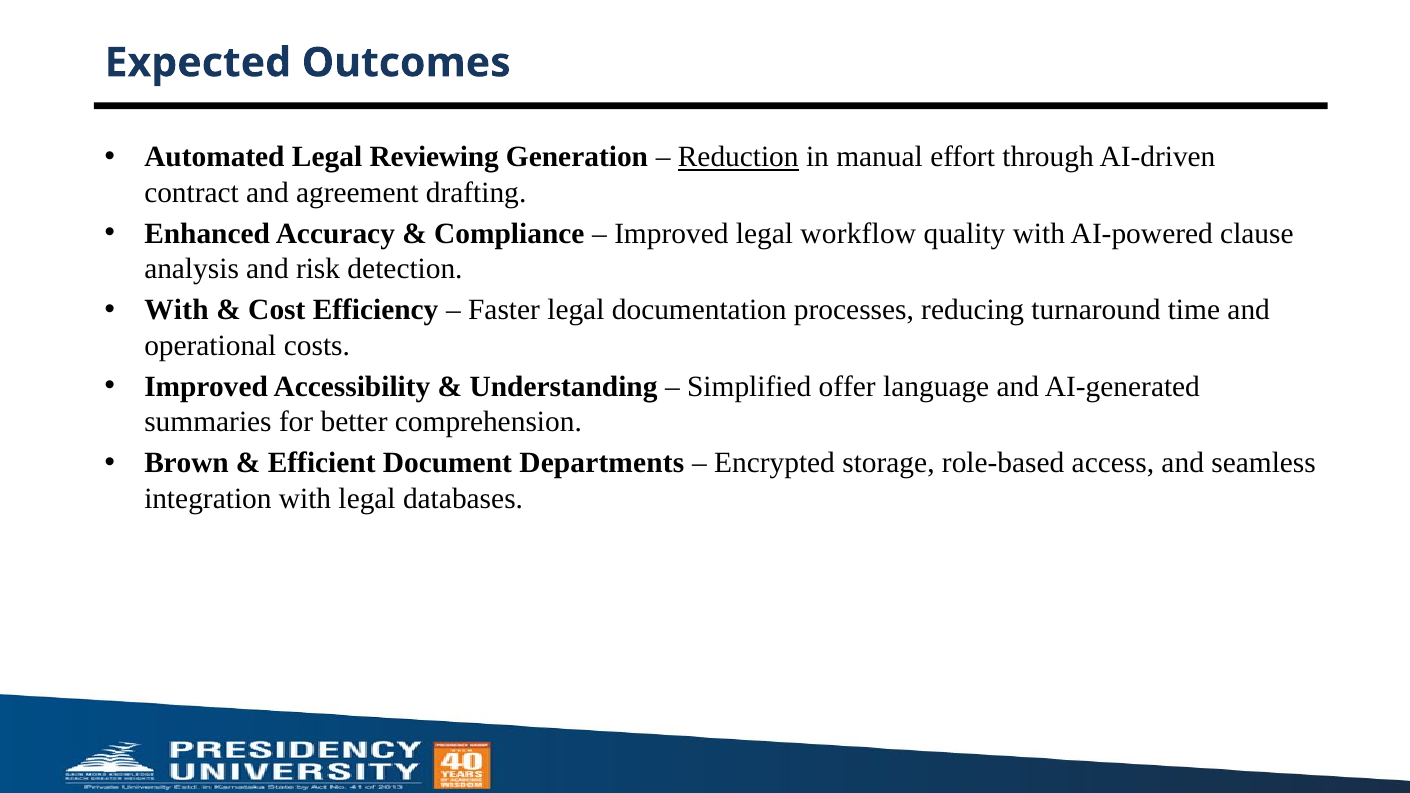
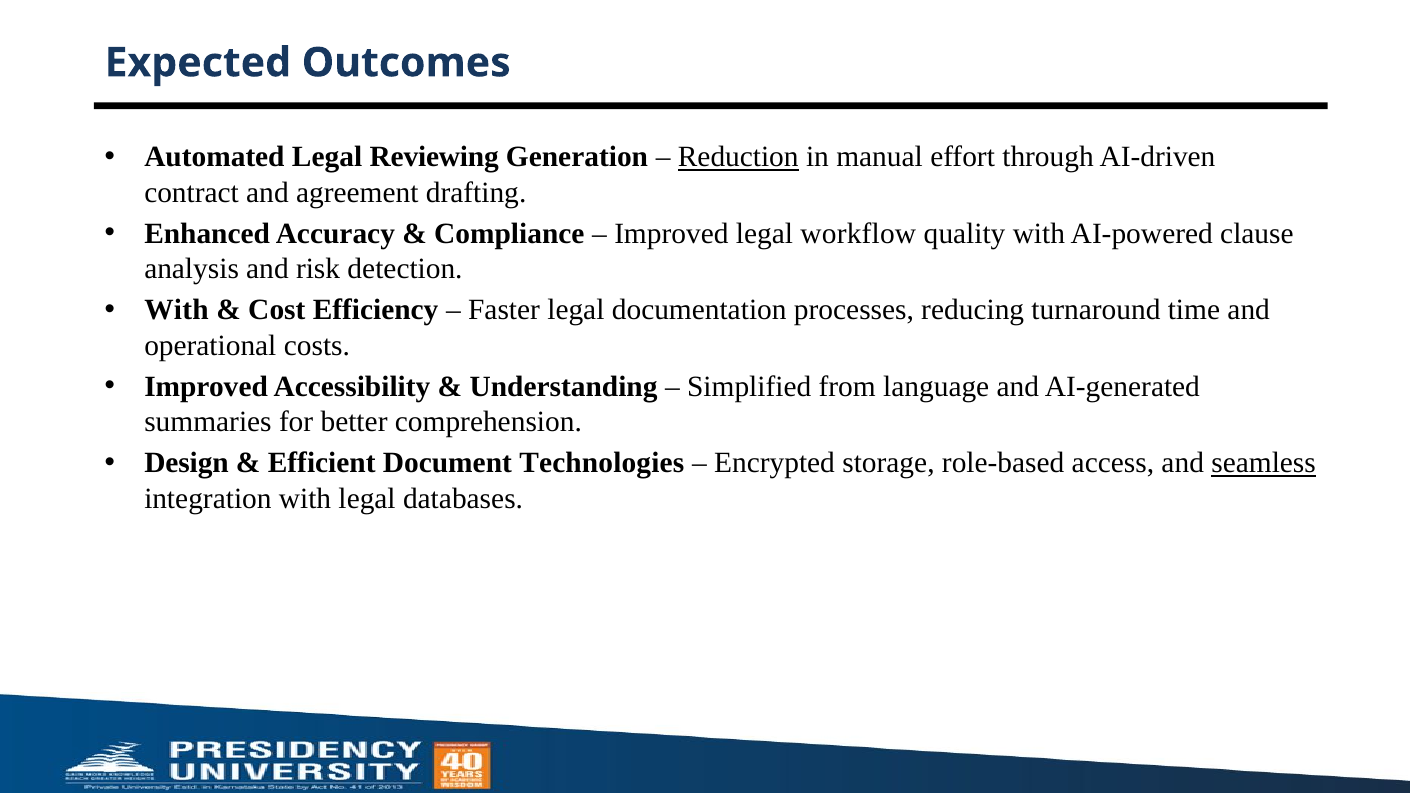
offer: offer -> from
Brown: Brown -> Design
Departments: Departments -> Technologies
seamless underline: none -> present
